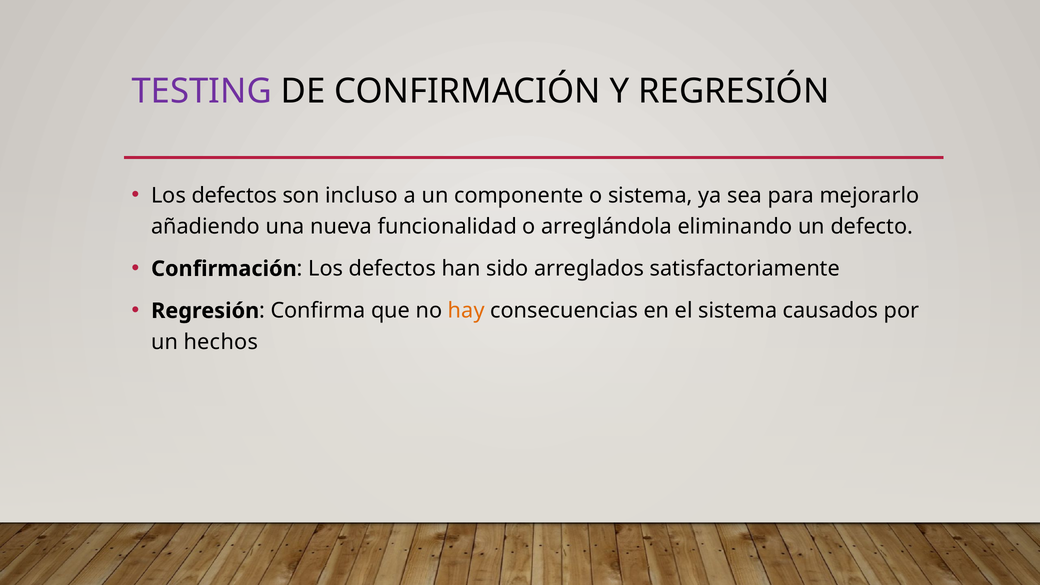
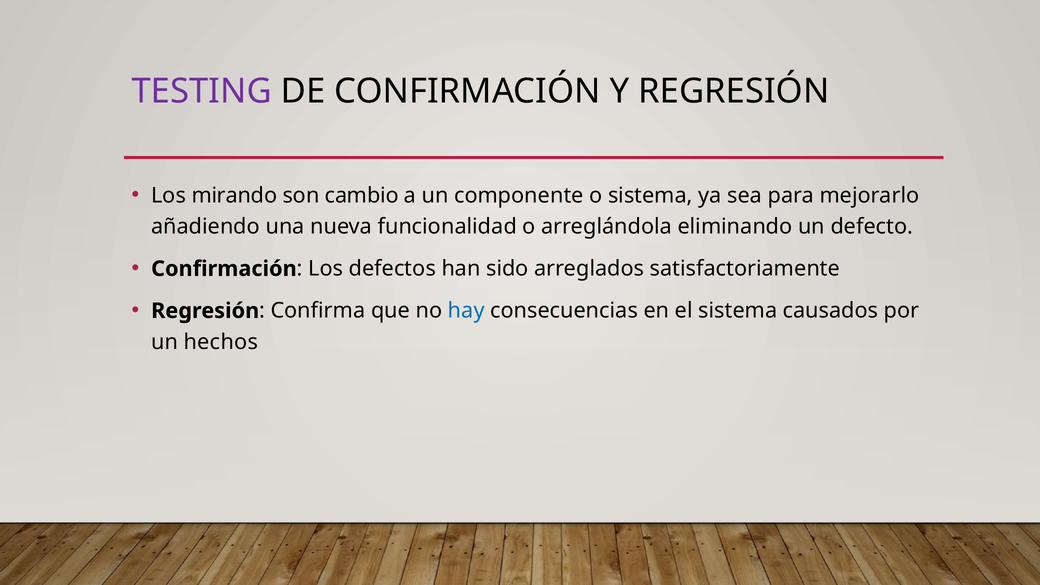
defectos at (234, 196): defectos -> mirando
incluso: incluso -> cambio
hay colour: orange -> blue
